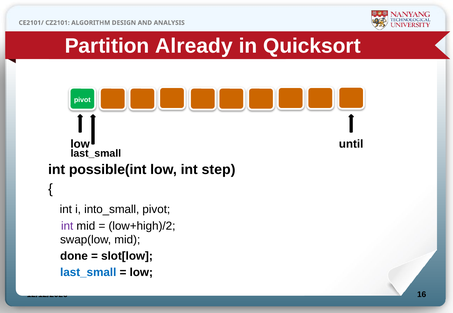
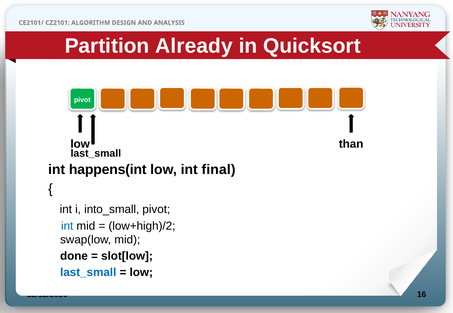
until: until -> than
possible(int: possible(int -> happens(int
step: step -> final
int at (67, 226) colour: purple -> blue
